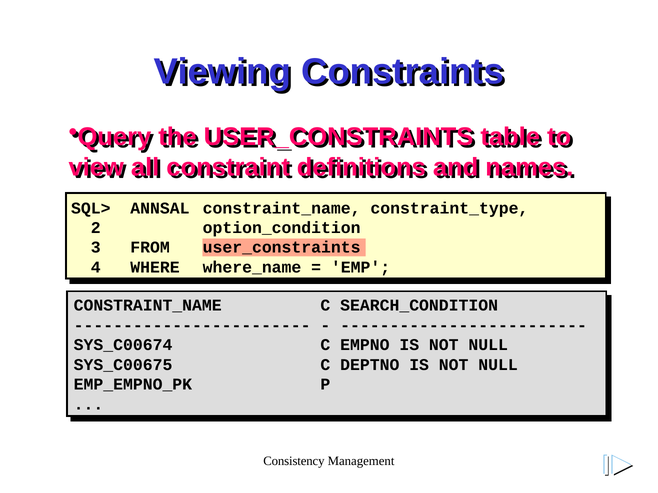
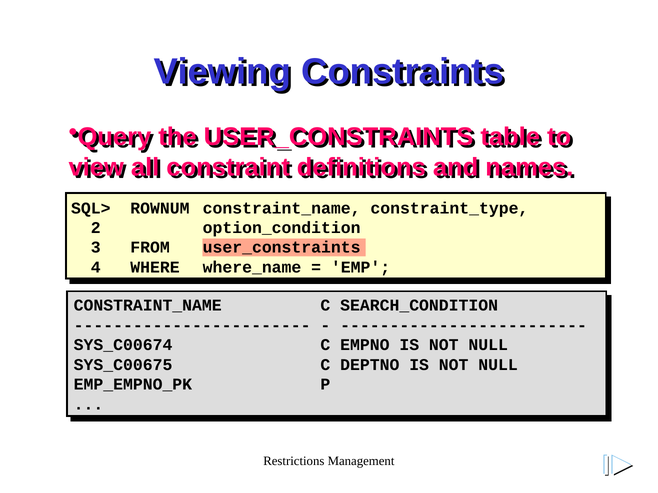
ANNSAL: ANNSAL -> ROWNUM
Consistency: Consistency -> Restrictions
